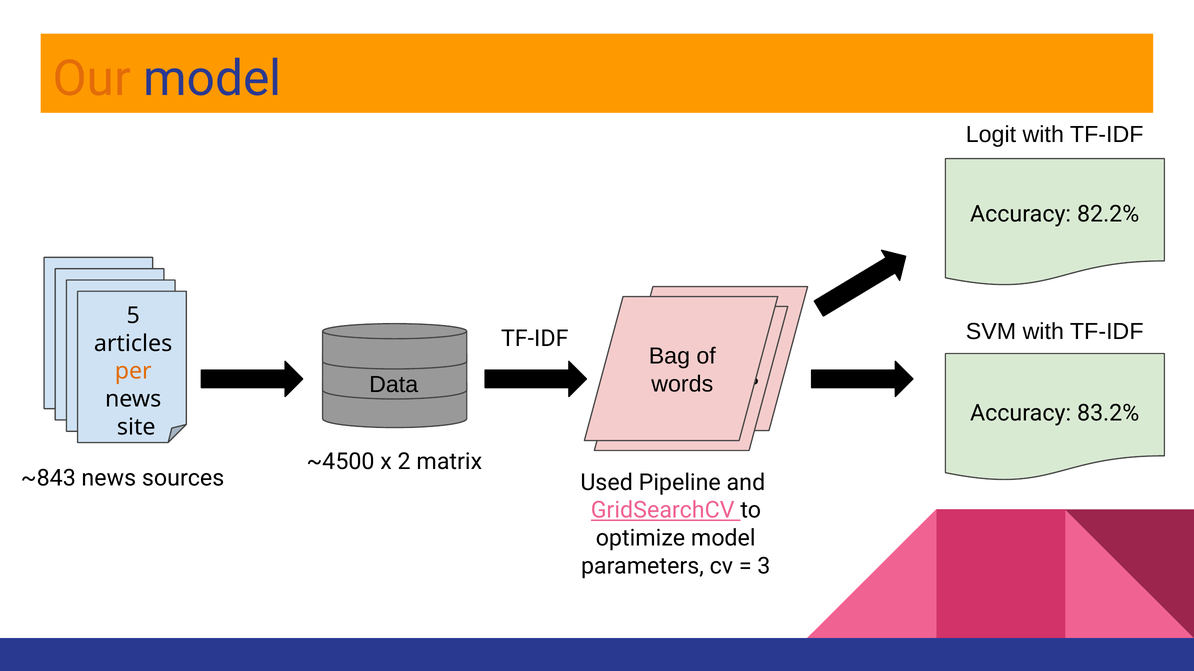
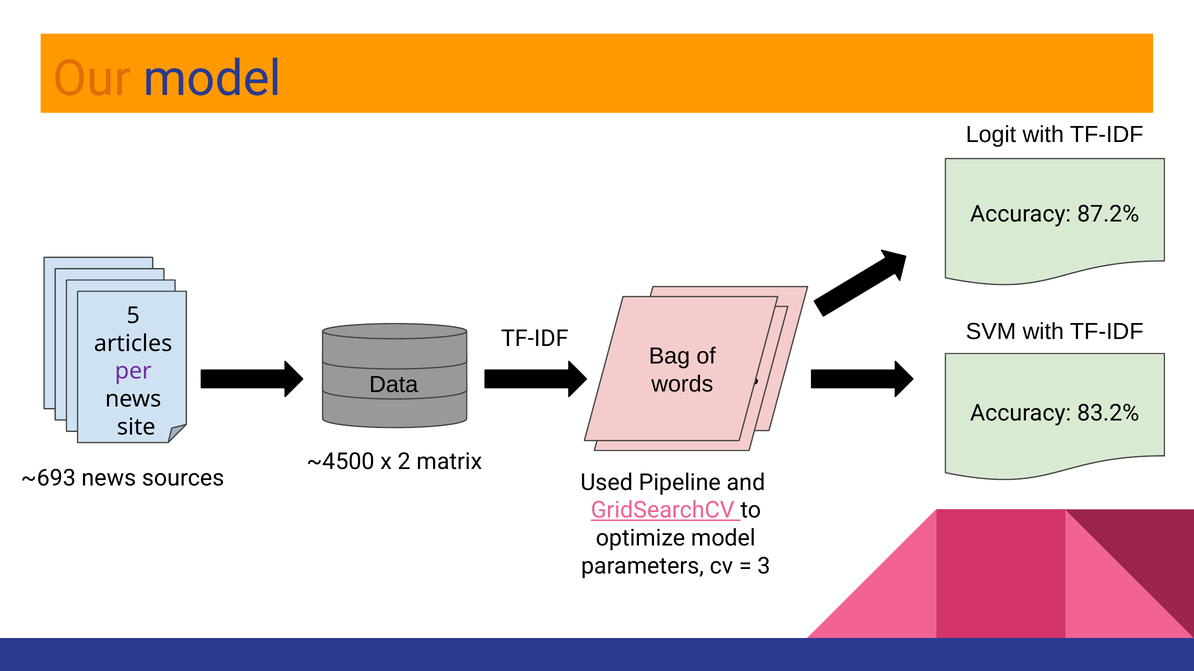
82.2%: 82.2% -> 87.2%
per colour: orange -> purple
~843: ~843 -> ~693
